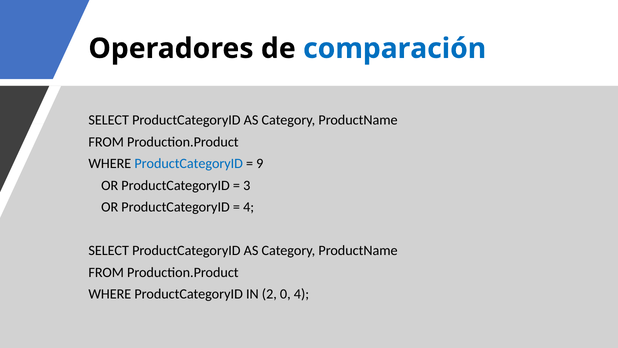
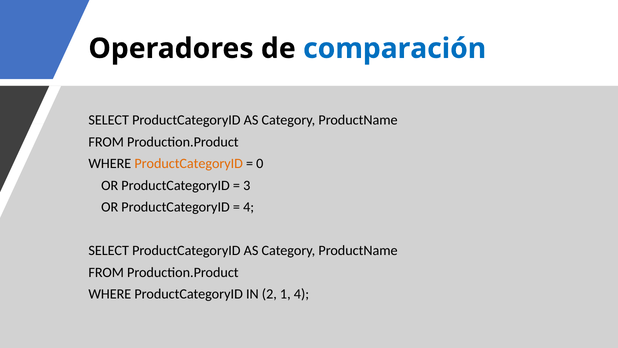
ProductCategoryID at (189, 164) colour: blue -> orange
9: 9 -> 0
0: 0 -> 1
